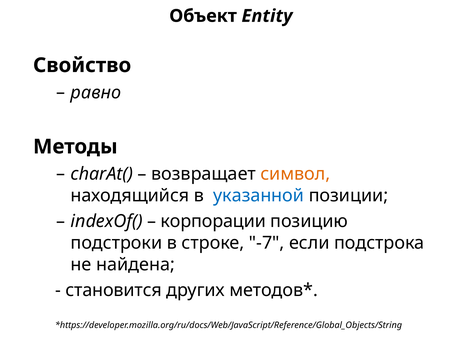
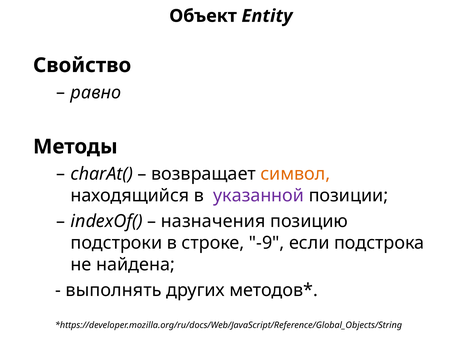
указанной colour: blue -> purple
корпорации: корпорации -> назначения
-7: -7 -> -9
становится: становится -> выполнять
